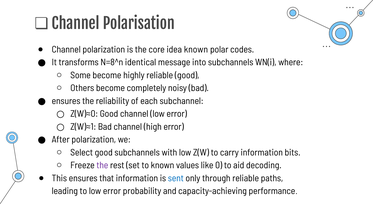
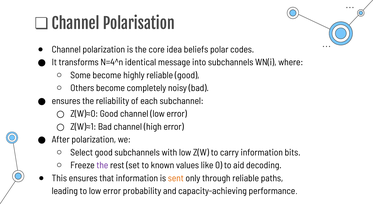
idea known: known -> beliefs
N=8^n: N=8^n -> N=4^n
sent colour: blue -> orange
